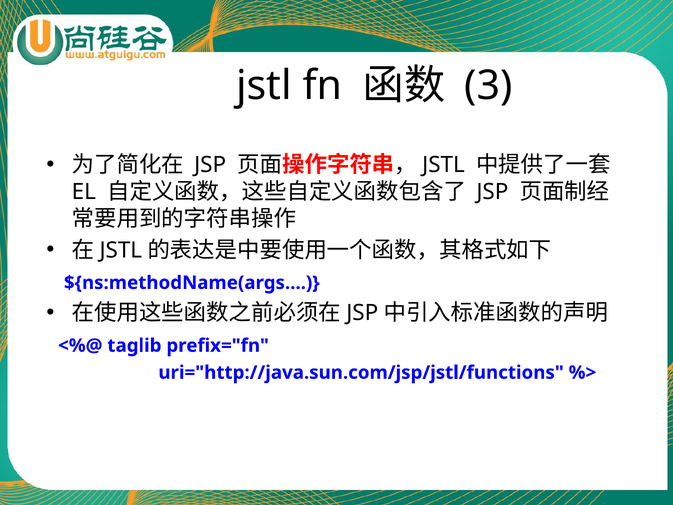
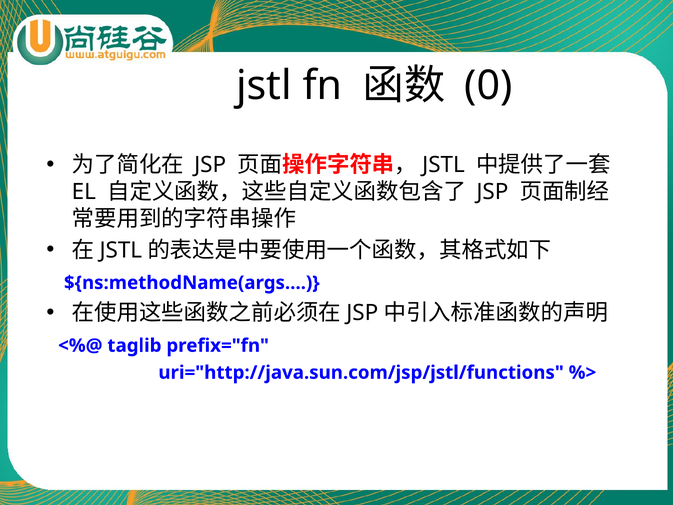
3: 3 -> 0
